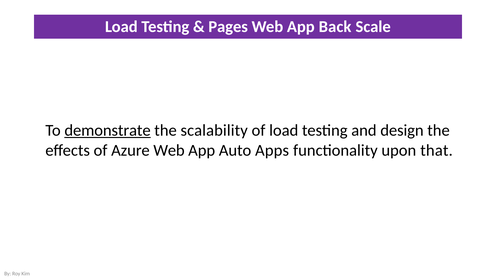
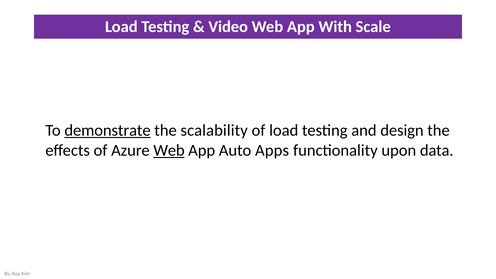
Pages: Pages -> Video
Back: Back -> With
Web at (169, 150) underline: none -> present
that: that -> data
